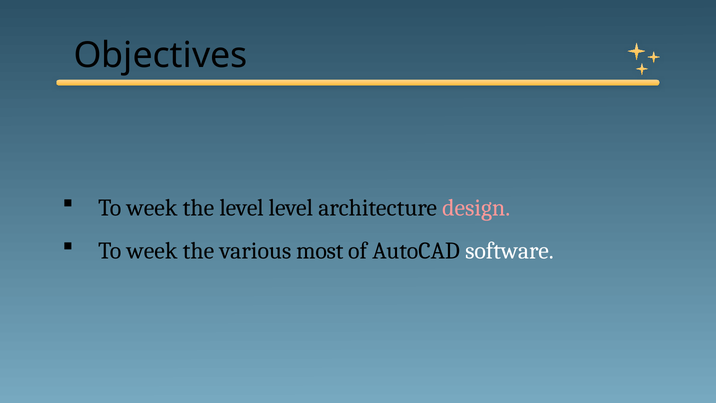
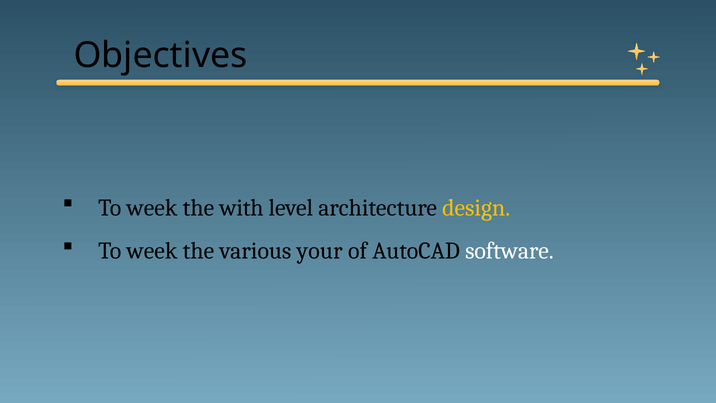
the level: level -> with
design colour: pink -> yellow
most: most -> your
